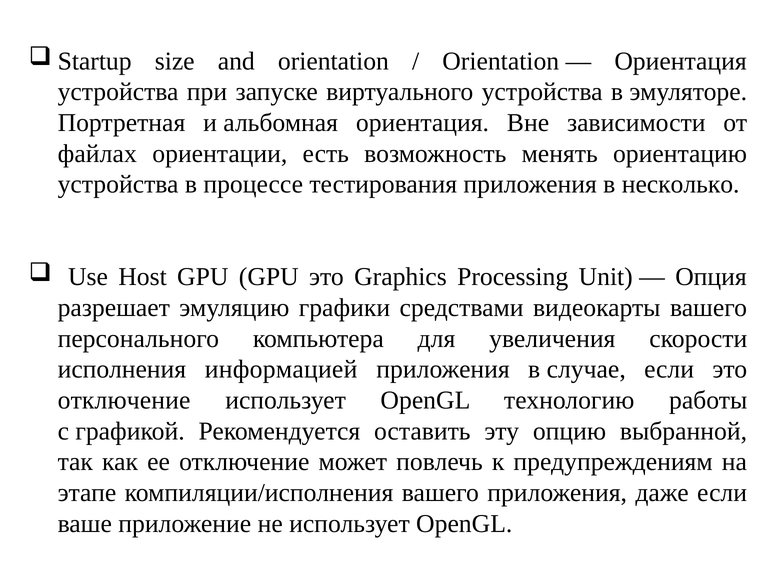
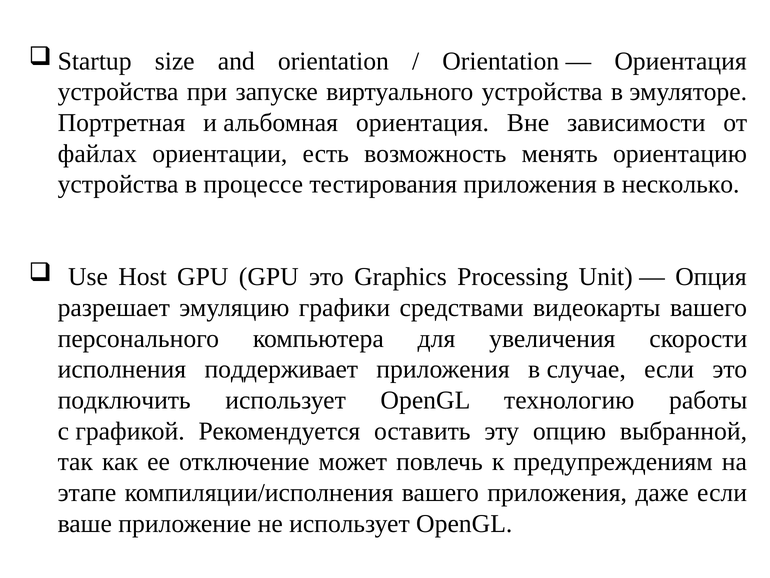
информацией: информацией -> поддерживает
отключение at (124, 400): отключение -> подключить
